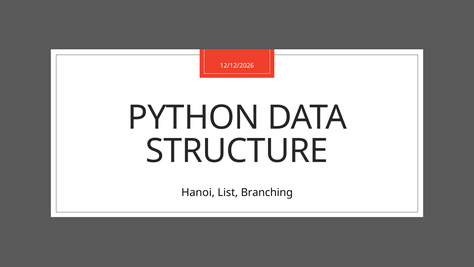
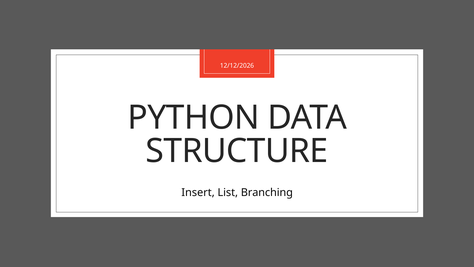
Hanoi: Hanoi -> Insert
